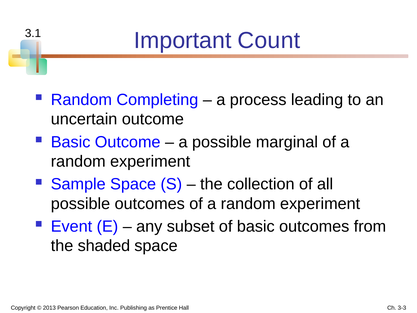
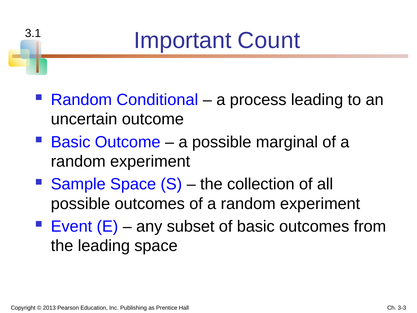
Completing: Completing -> Conditional
the shaded: shaded -> leading
